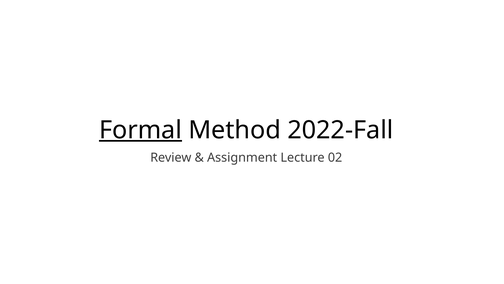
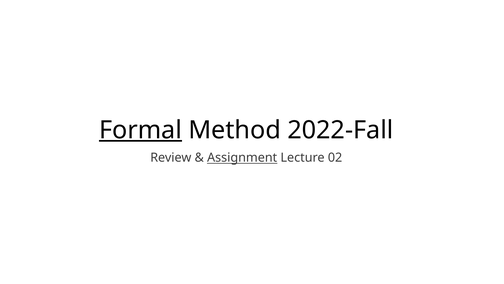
Assignment underline: none -> present
